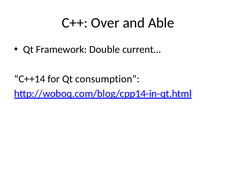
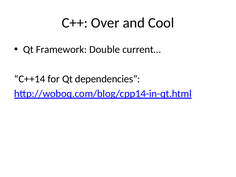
Able: Able -> Cool
consumption: consumption -> dependencies
